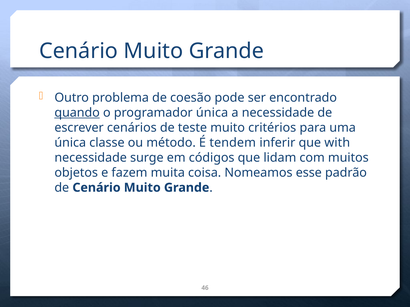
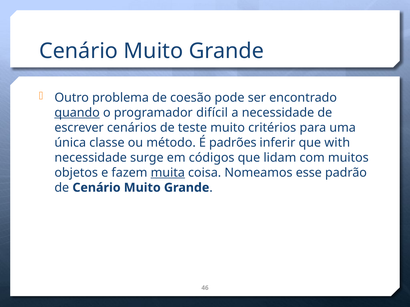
programador única: única -> difícil
tendem: tendem -> padrões
muita underline: none -> present
